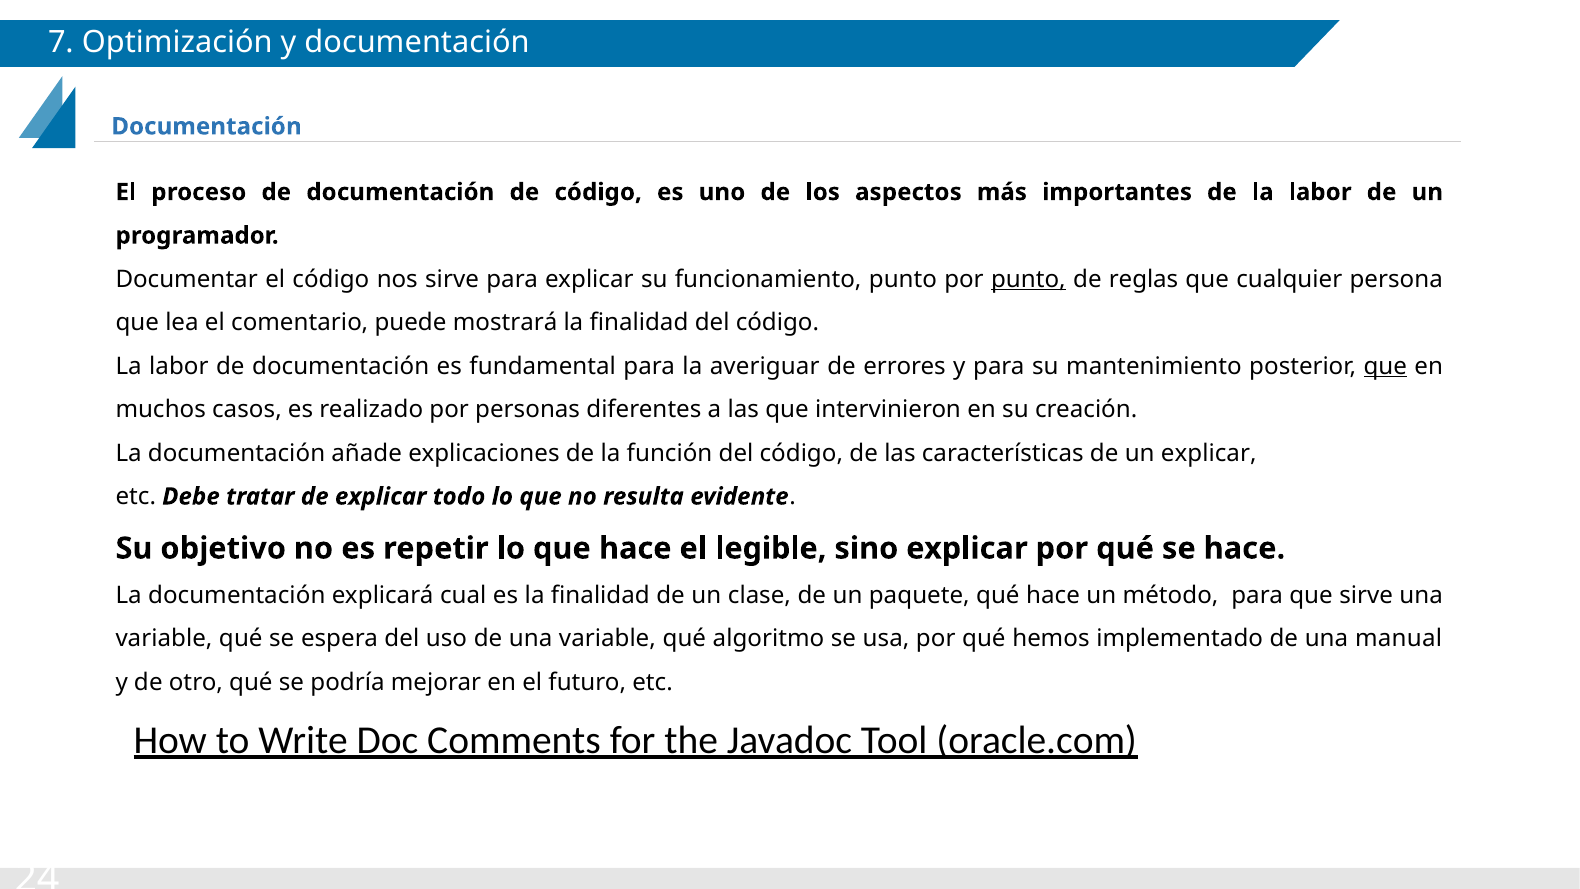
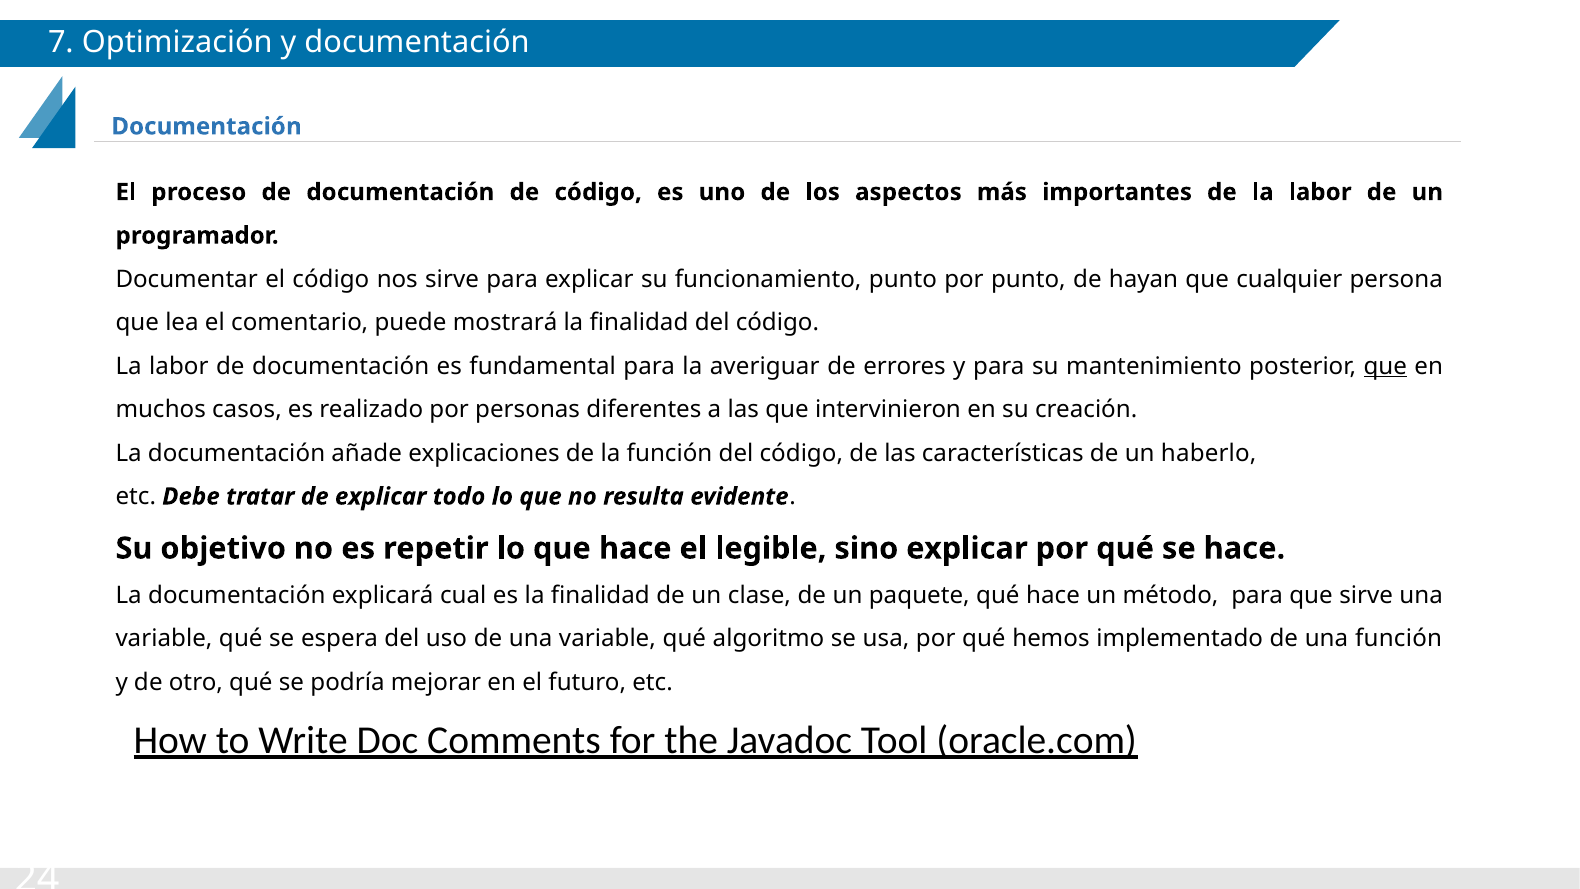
punto at (1028, 279) underline: present -> none
reglas: reglas -> hayan
un explicar: explicar -> haberlo
una manual: manual -> función
